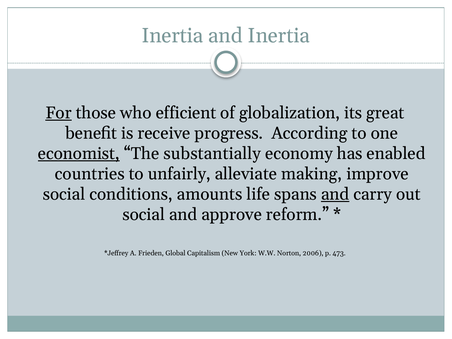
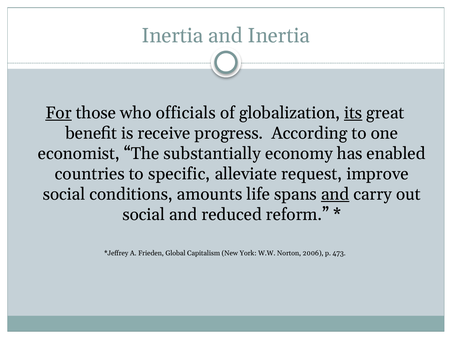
efficient: efficient -> officials
its underline: none -> present
economist underline: present -> none
unfairly: unfairly -> specific
making: making -> request
approve: approve -> reduced
